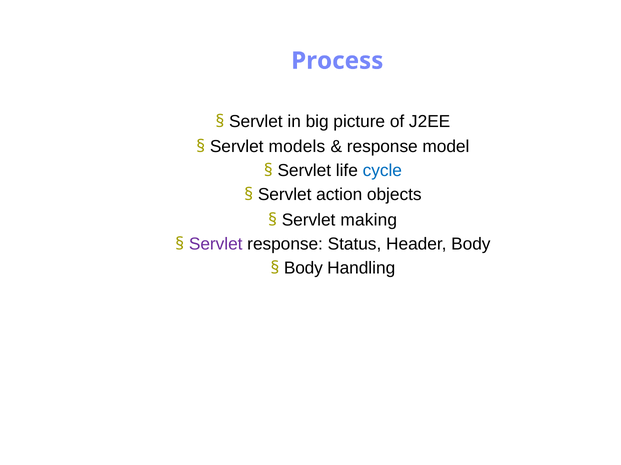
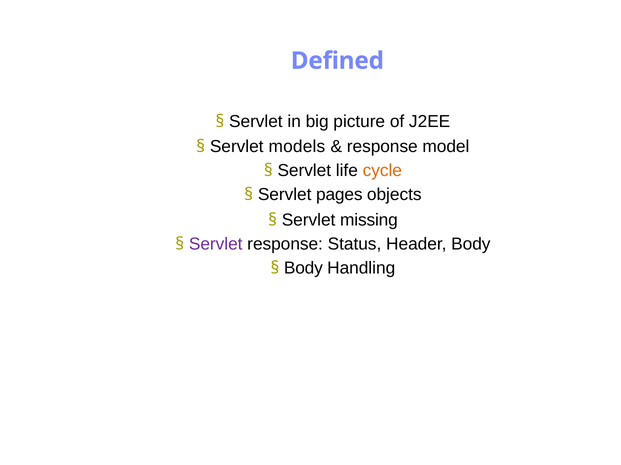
Process: Process -> Defined
cycle colour: blue -> orange
action: action -> pages
making: making -> missing
